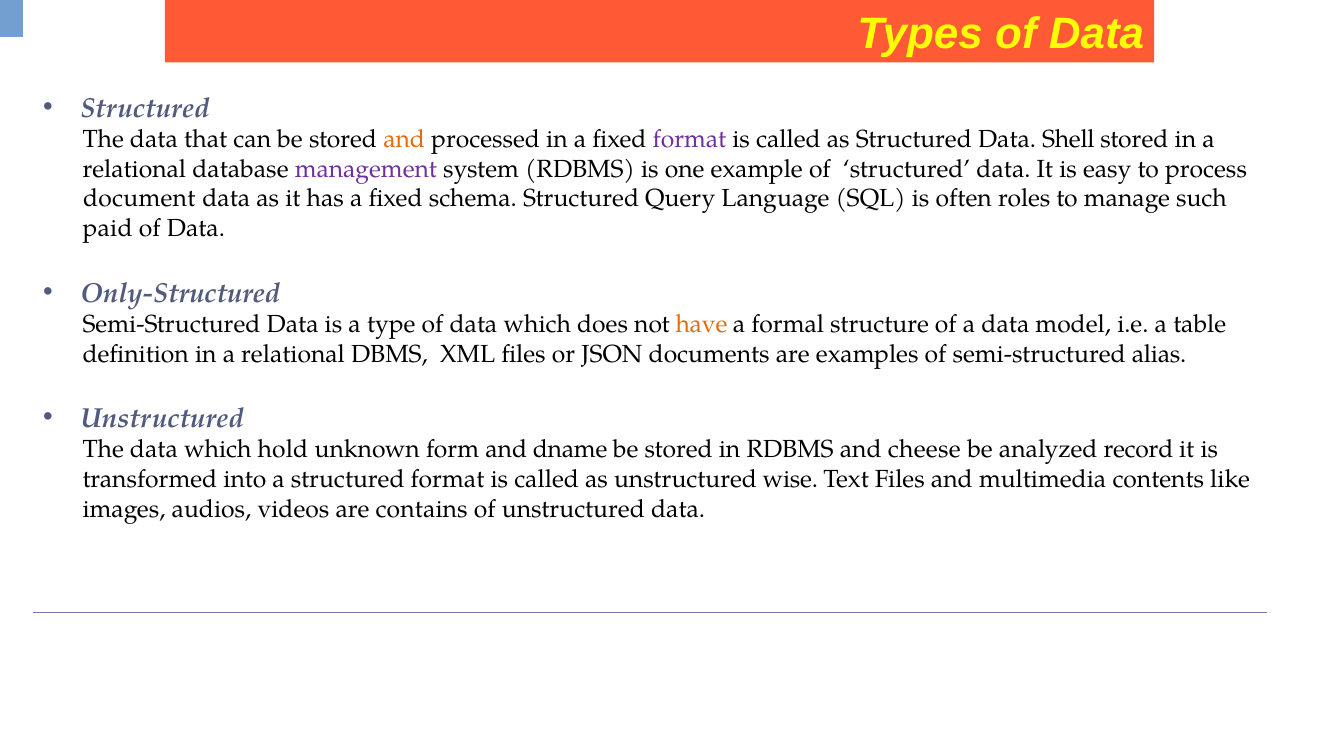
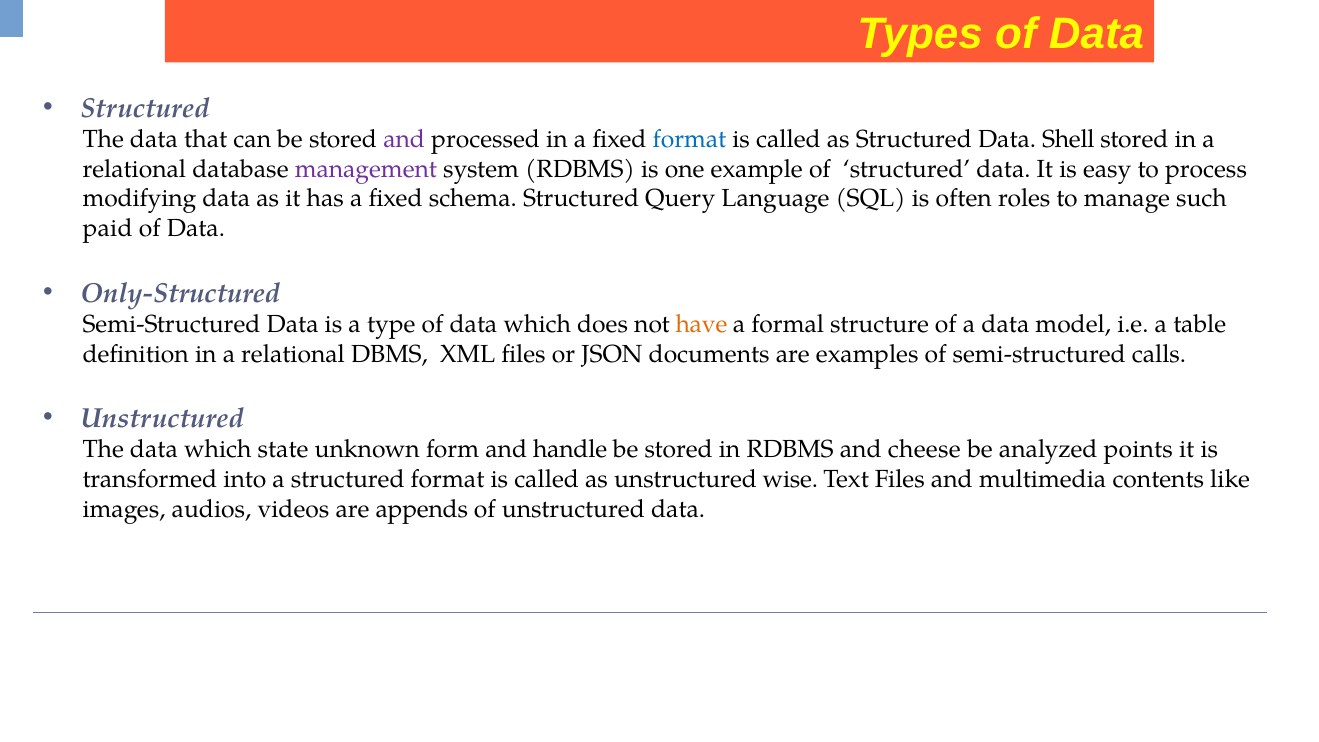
and at (404, 139) colour: orange -> purple
format at (689, 139) colour: purple -> blue
document: document -> modifying
alias: alias -> calls
hold: hold -> state
dname: dname -> handle
record: record -> points
contains: contains -> appends
